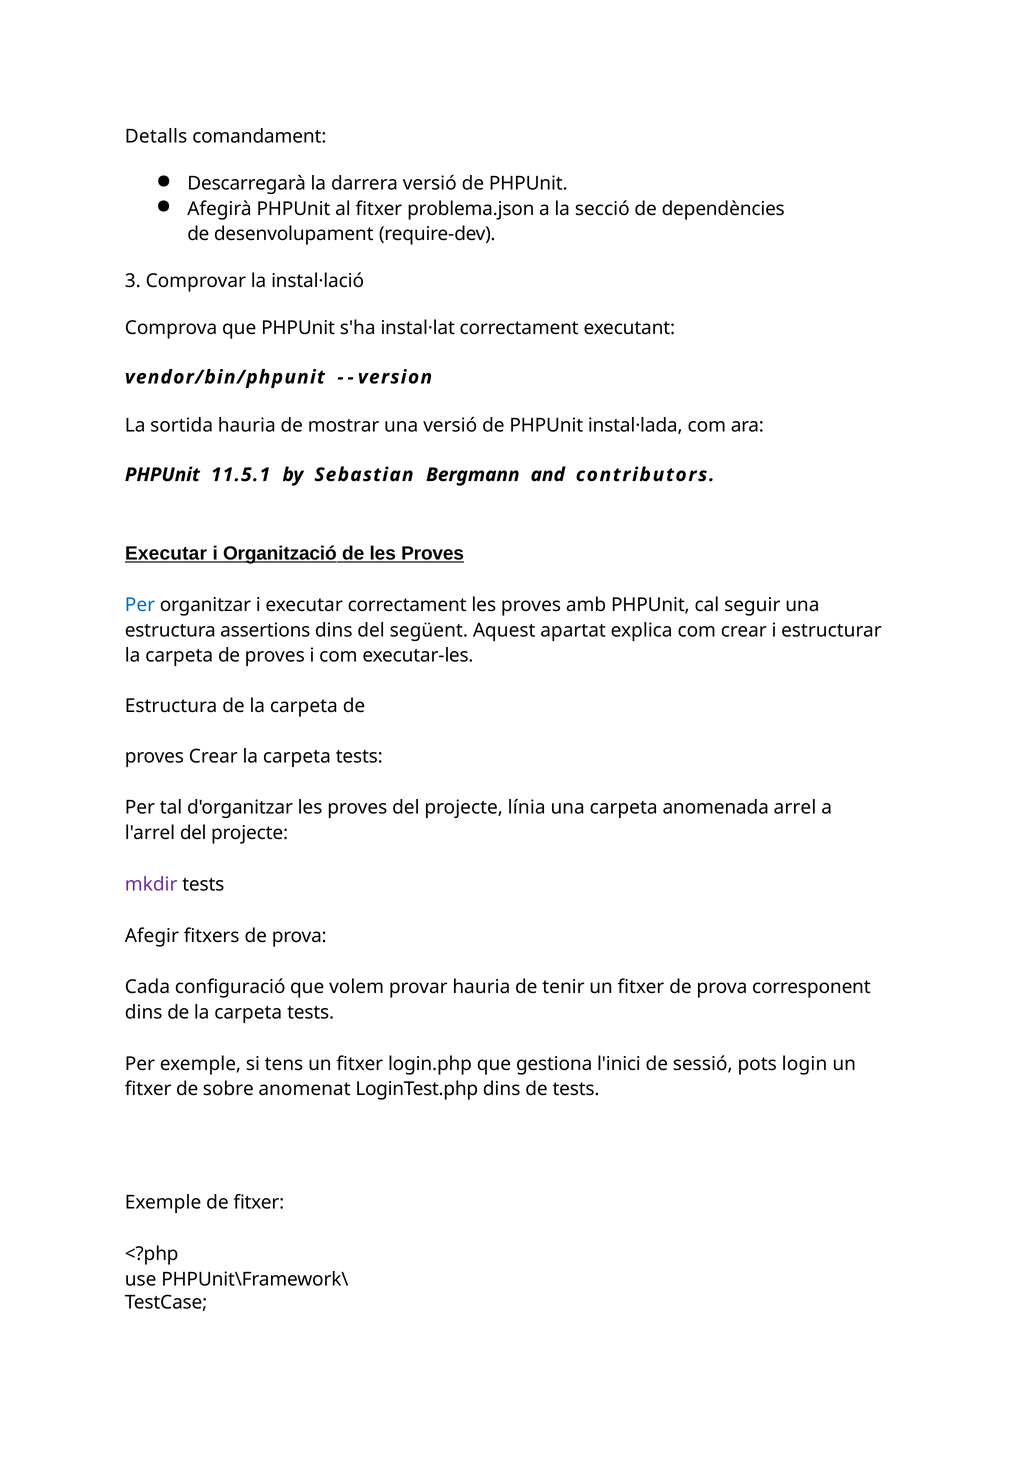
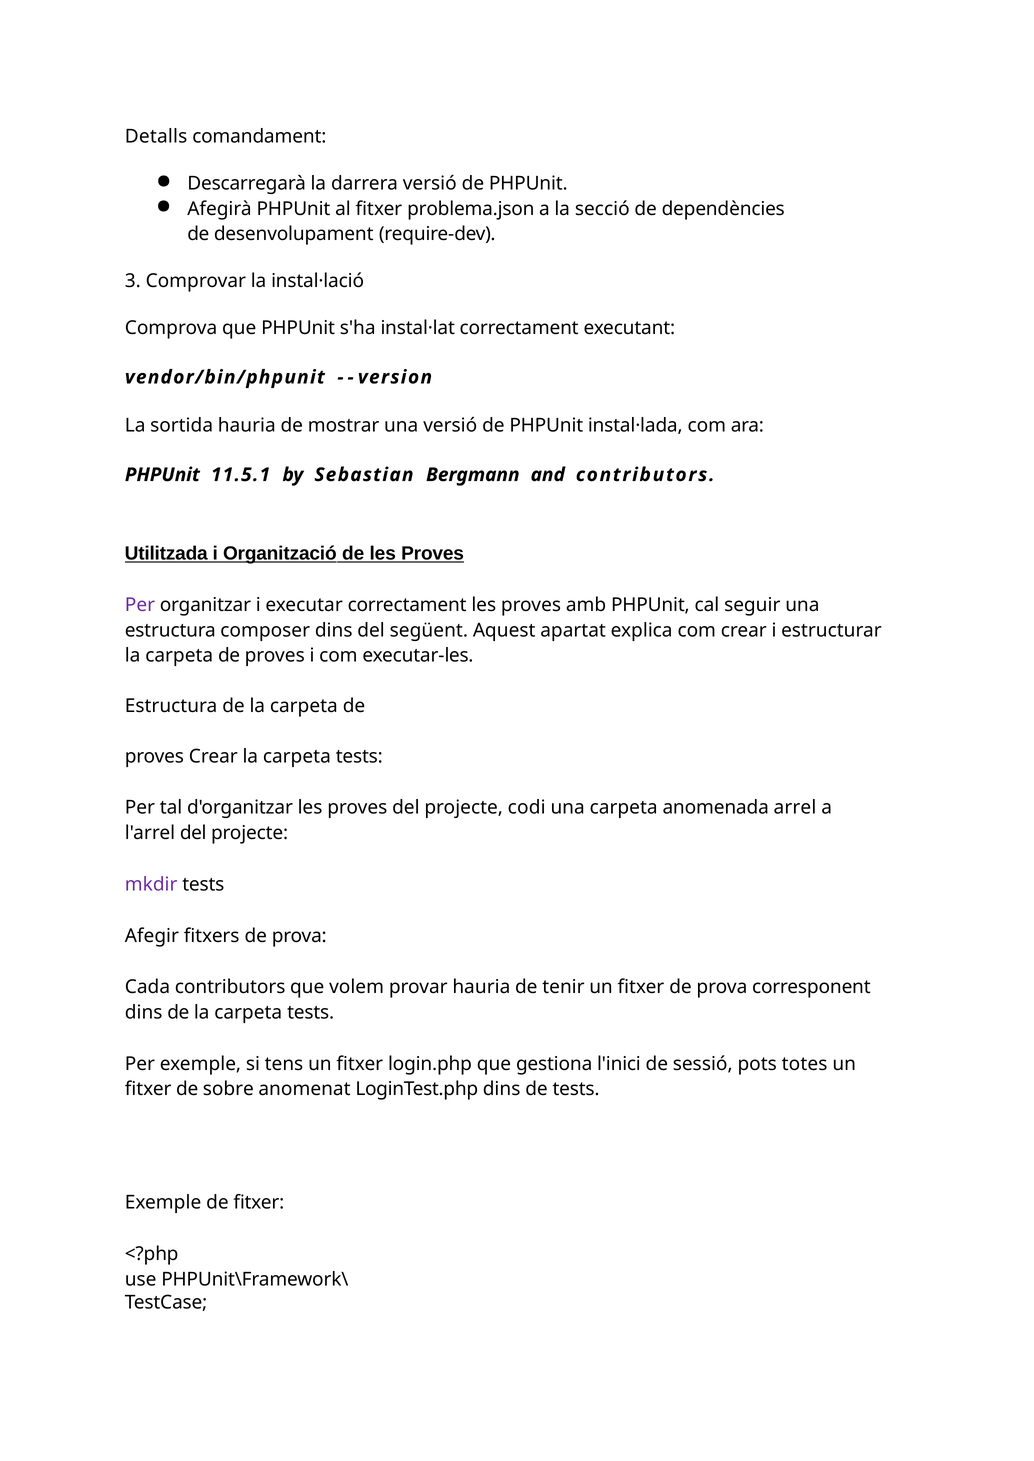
Executar at (166, 554): Executar -> Utilitzada
Per at (140, 605) colour: blue -> purple
assertions: assertions -> composer
línia: línia -> codi
Cada configuració: configuració -> contributors
login: login -> totes
